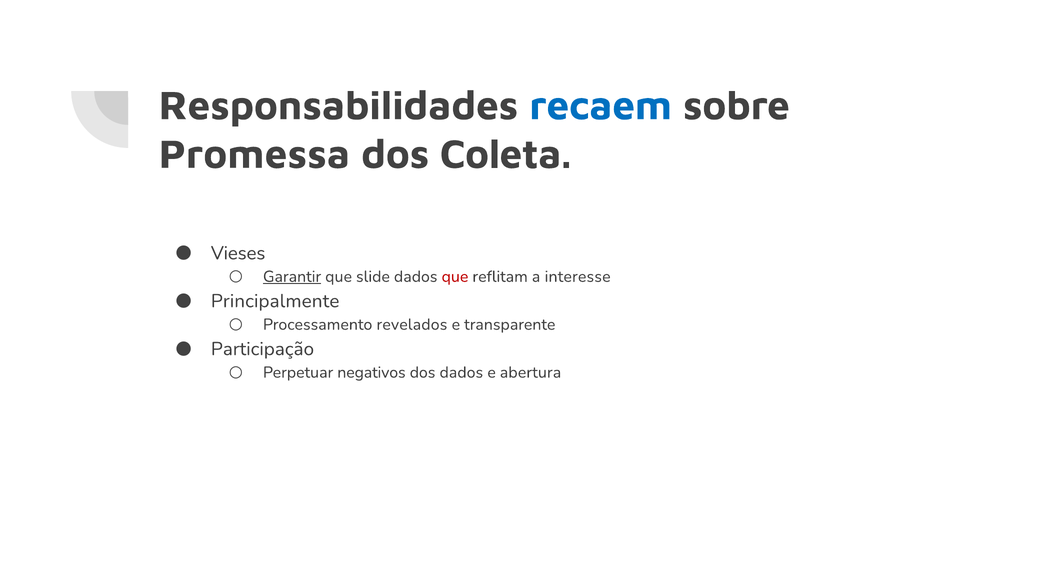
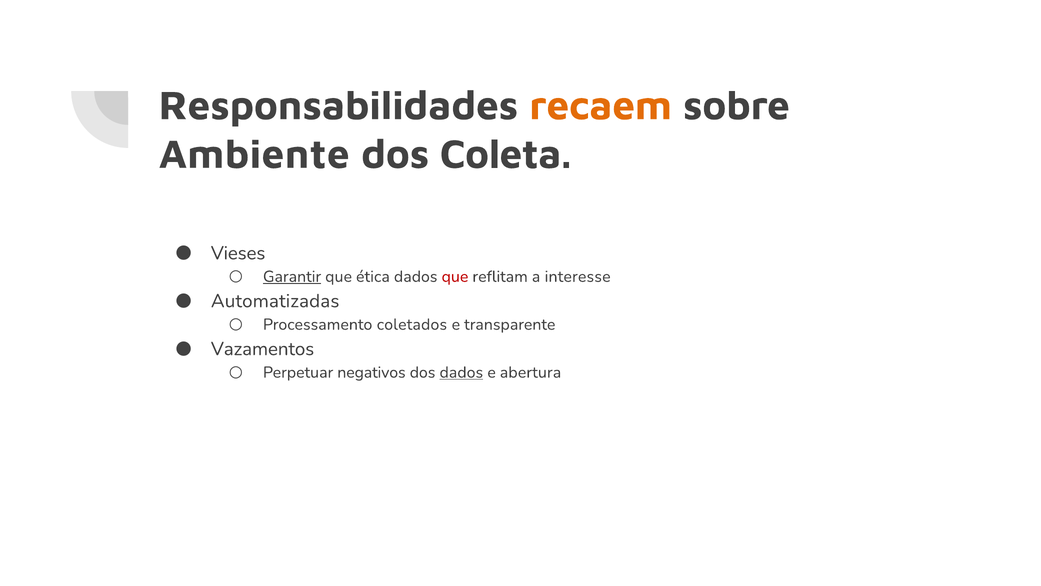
recaem colour: blue -> orange
Promessa: Promessa -> Ambiente
slide: slide -> ética
Principalmente: Principalmente -> Automatizadas
revelados: revelados -> coletados
Participação: Participação -> Vazamentos
dados at (461, 372) underline: none -> present
